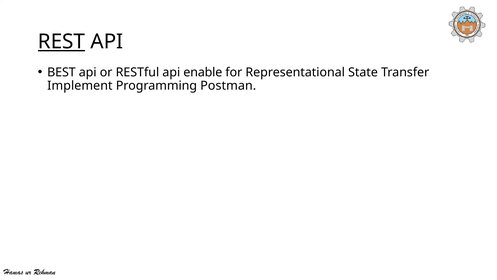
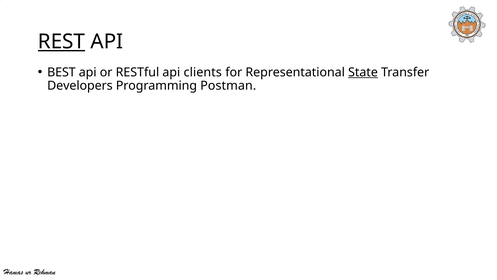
enable: enable -> clients
State underline: none -> present
Implement: Implement -> Developers
